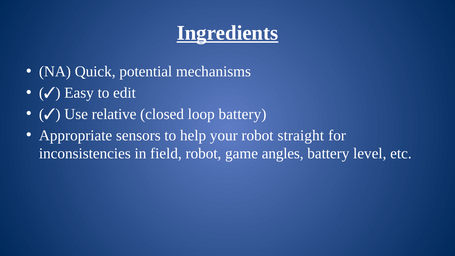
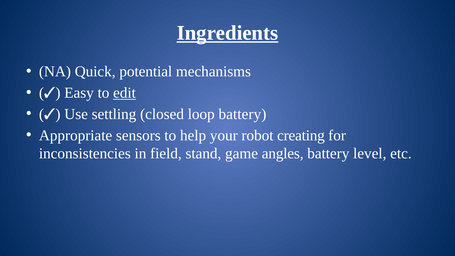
edit underline: none -> present
relative: relative -> settling
straight: straight -> creating
field robot: robot -> stand
